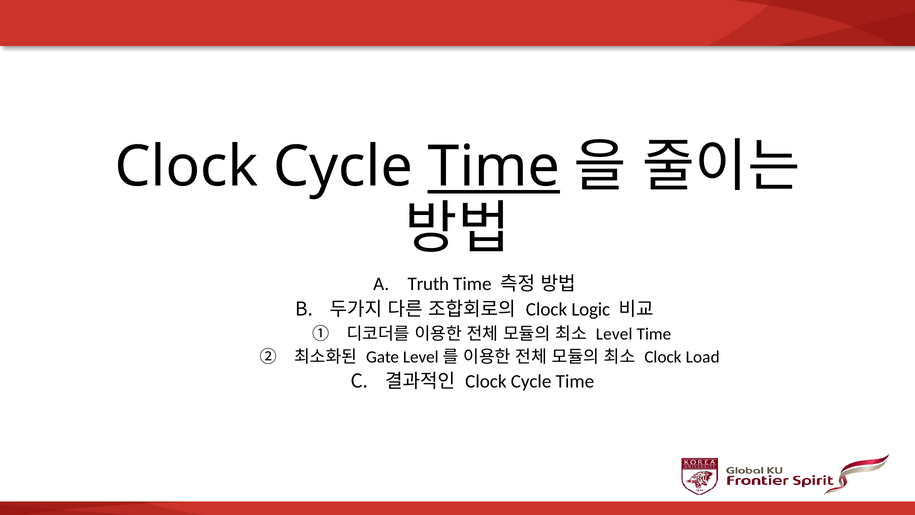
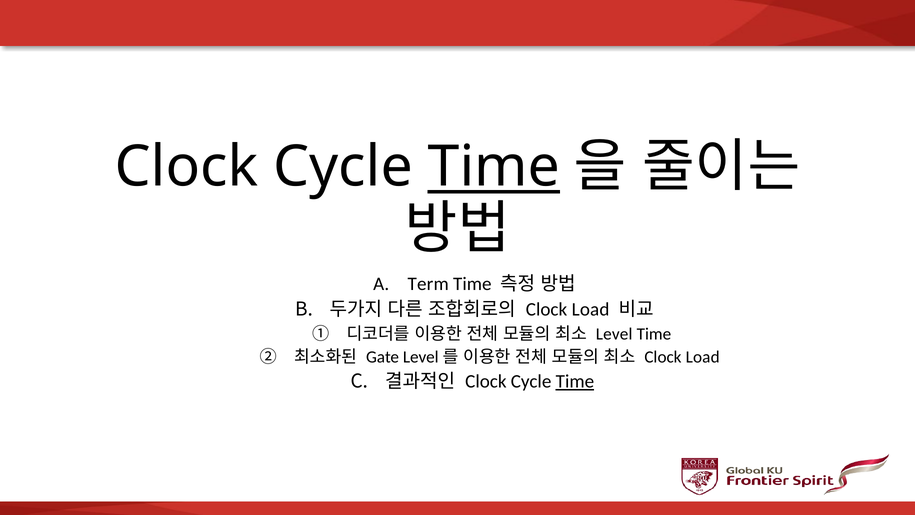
Truth: Truth -> Term
Logic at (591, 309): Logic -> Load
Time at (575, 381) underline: none -> present
